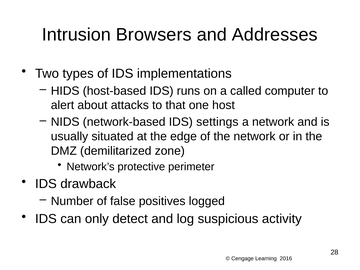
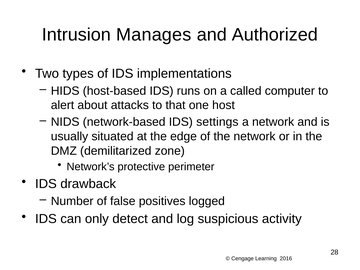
Browsers: Browsers -> Manages
Addresses: Addresses -> Authorized
